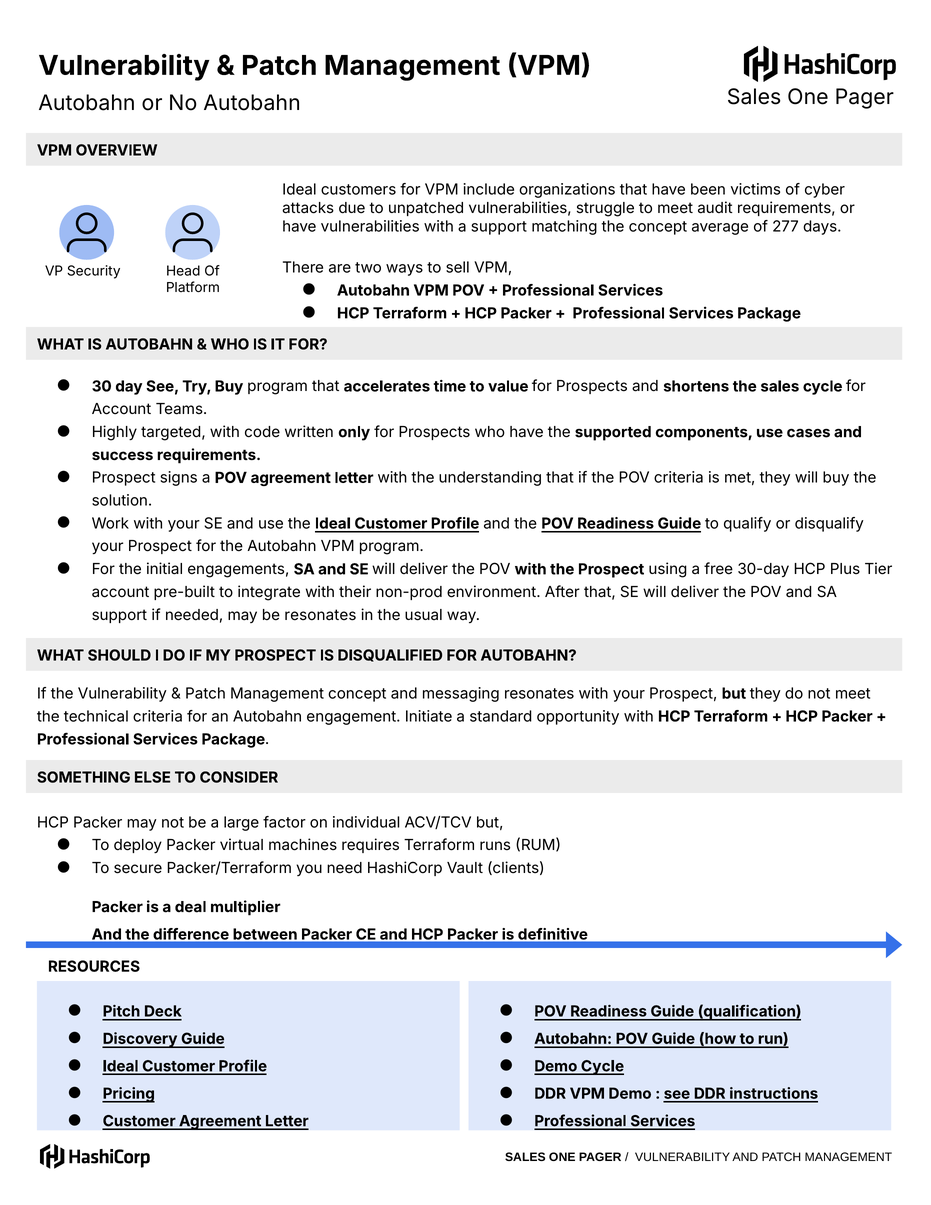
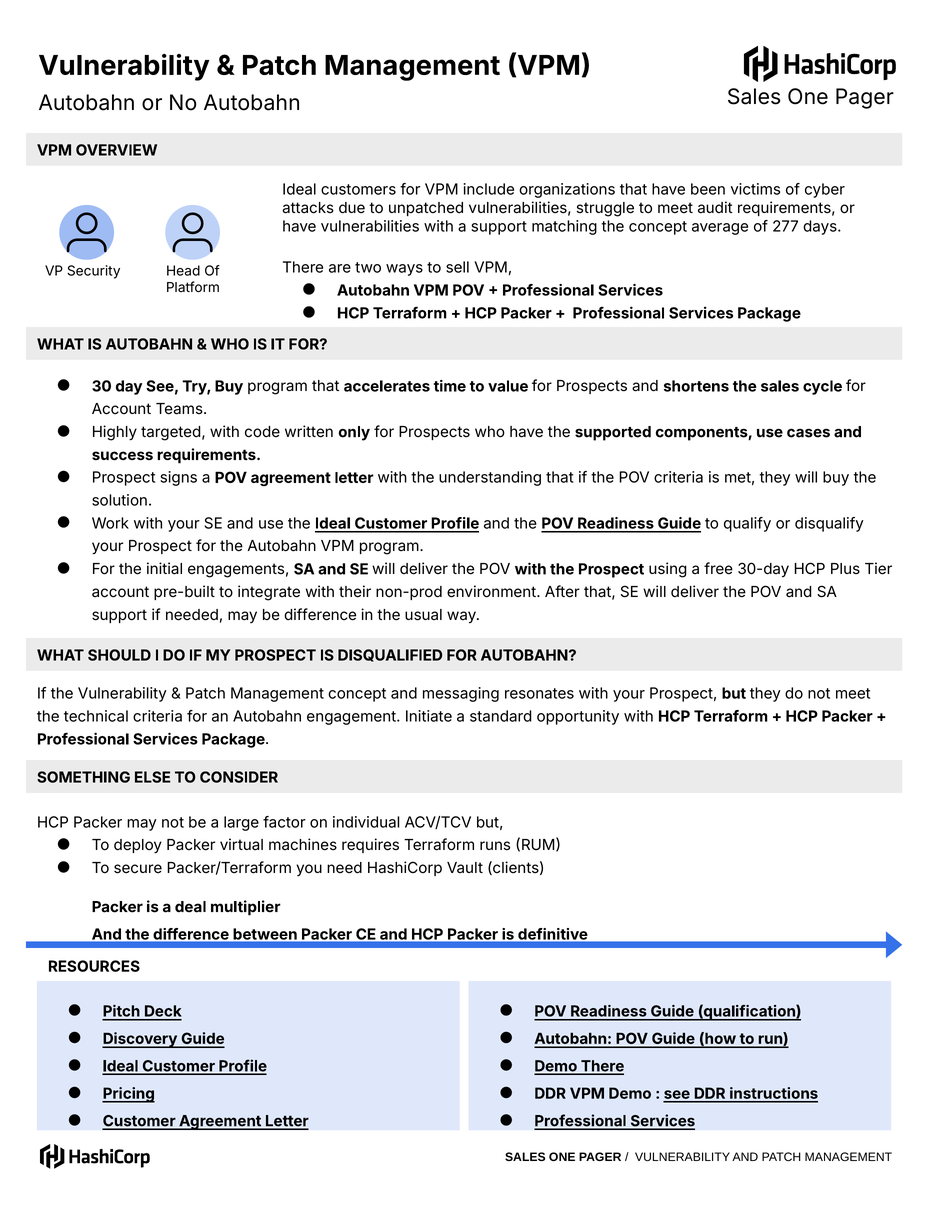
be resonates: resonates -> difference
Demo Cycle: Cycle -> There
